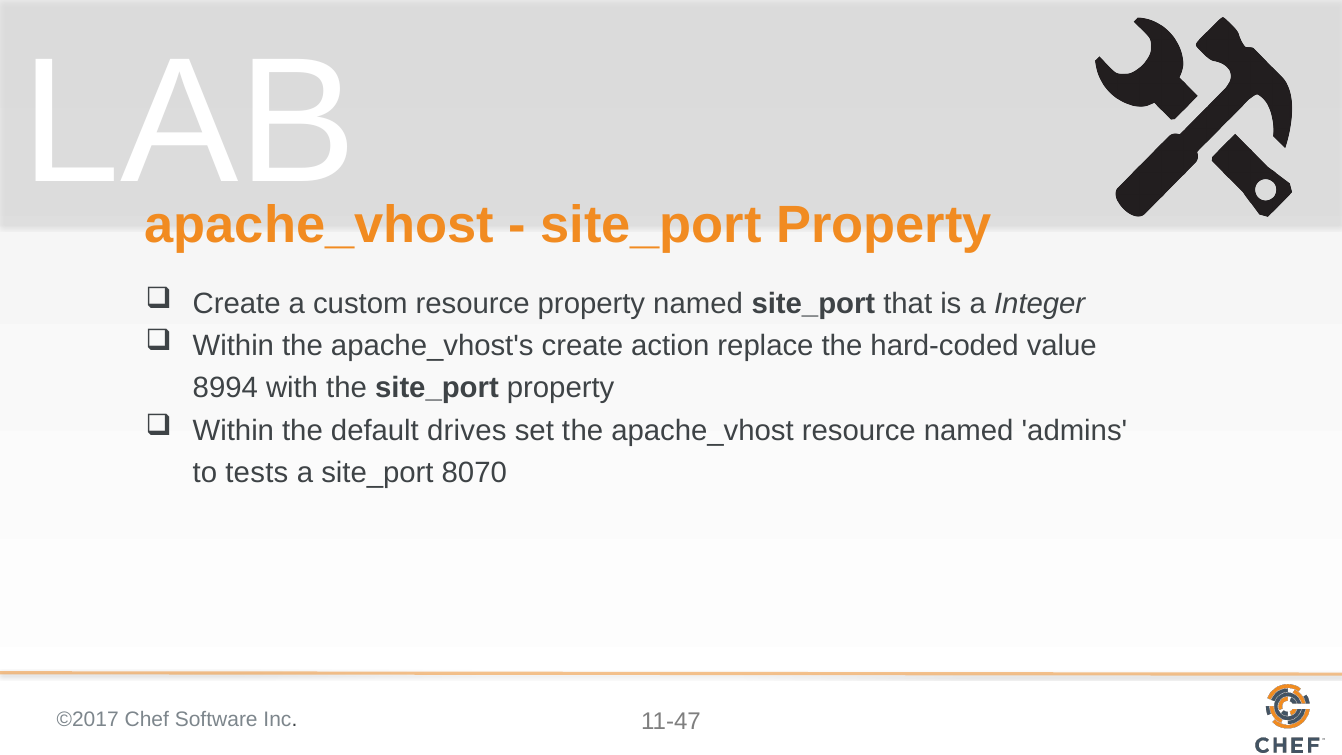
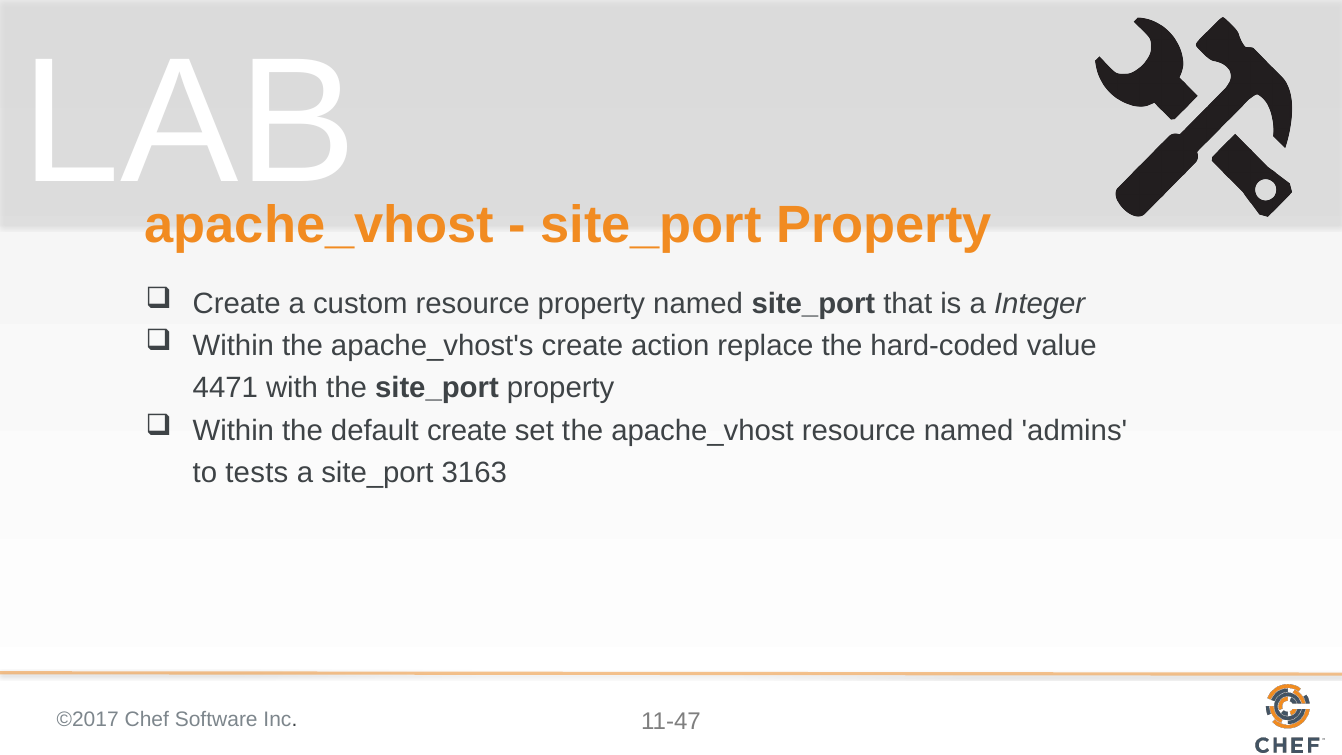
8994: 8994 -> 4471
default drives: drives -> create
8070: 8070 -> 3163
